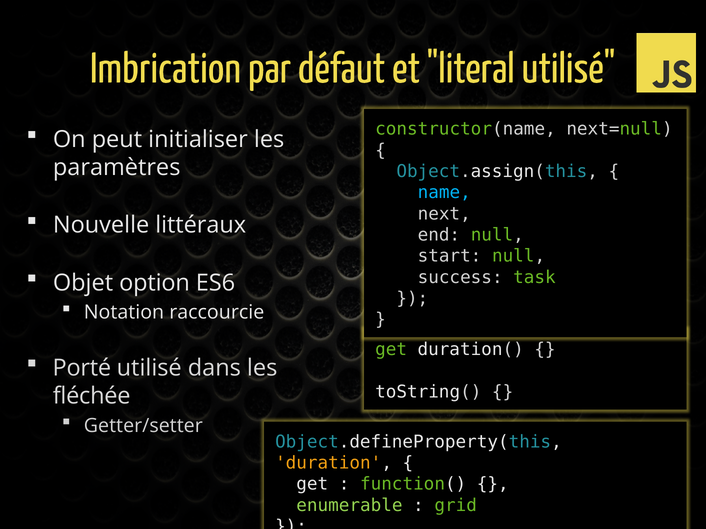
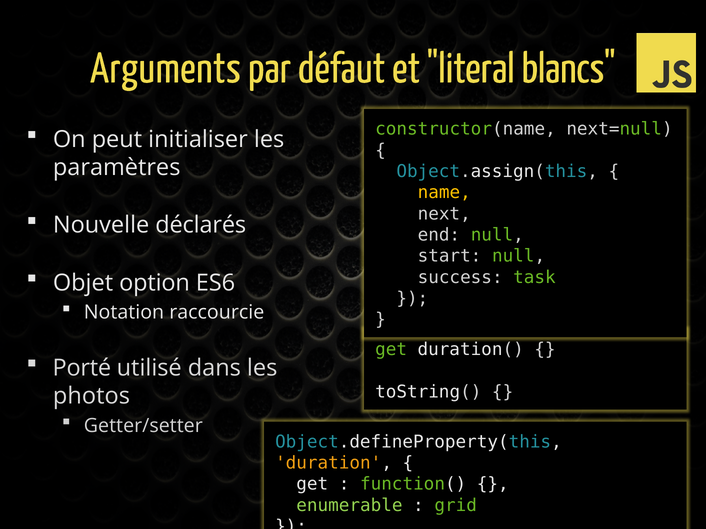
Imbrication: Imbrication -> Arguments
literal utilisé: utilisé -> blancs
name colour: light blue -> yellow
littéraux: littéraux -> déclarés
fléchée: fléchée -> photos
